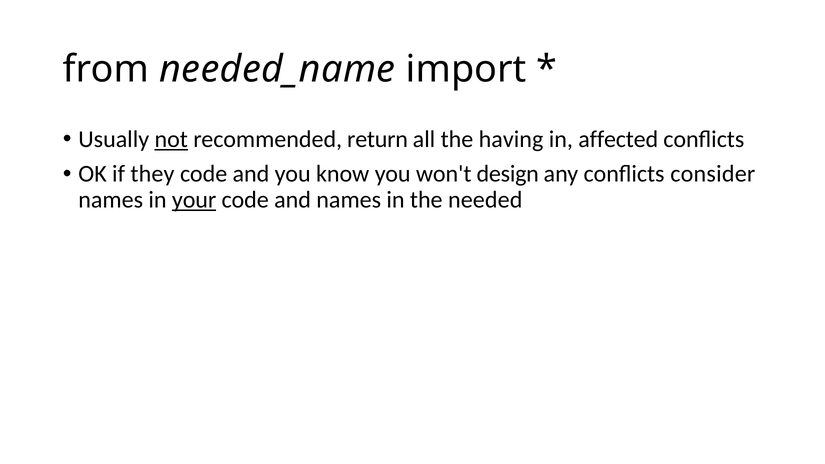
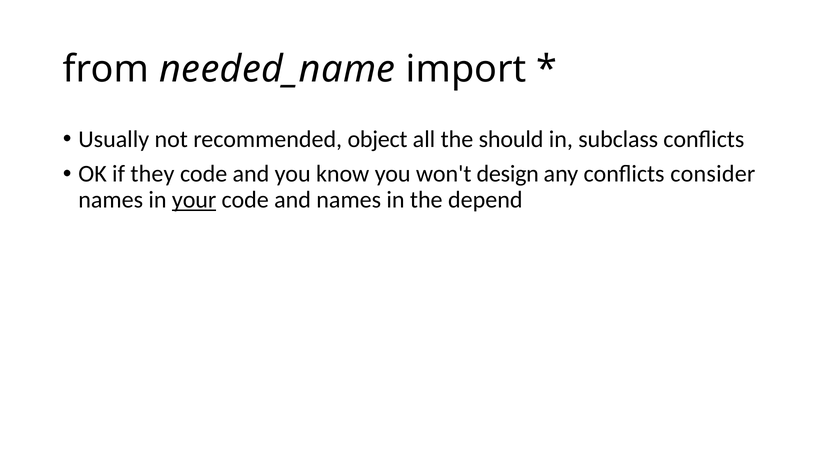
not underline: present -> none
return: return -> object
having: having -> should
affected: affected -> subclass
needed: needed -> depend
